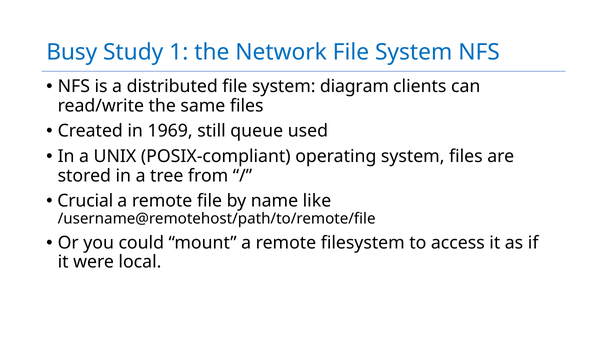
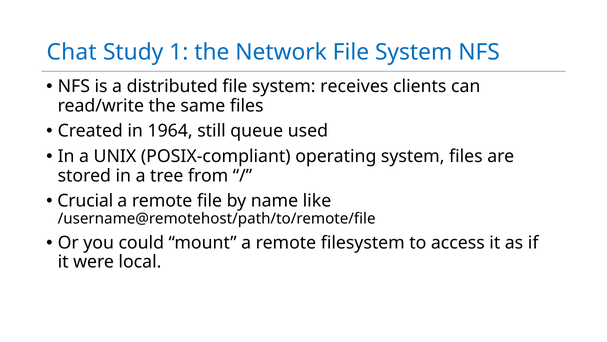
Busy: Busy -> Chat
diagram: diagram -> receives
1969: 1969 -> 1964
